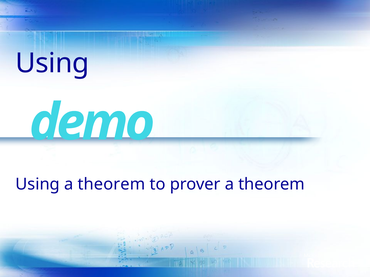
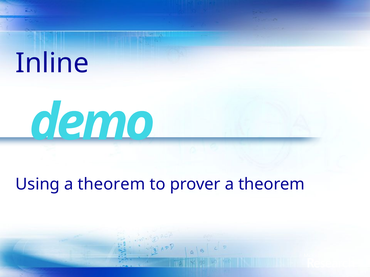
Using at (52, 63): Using -> Inline
